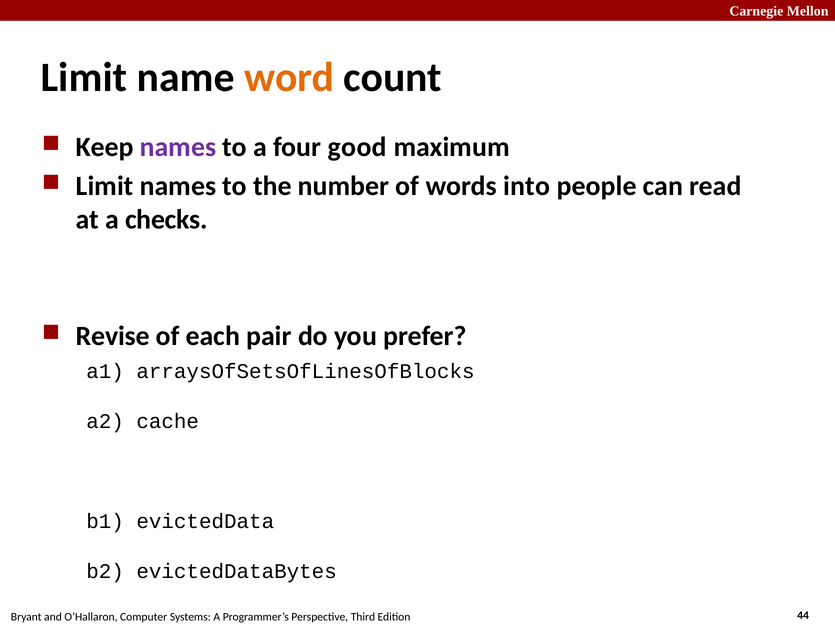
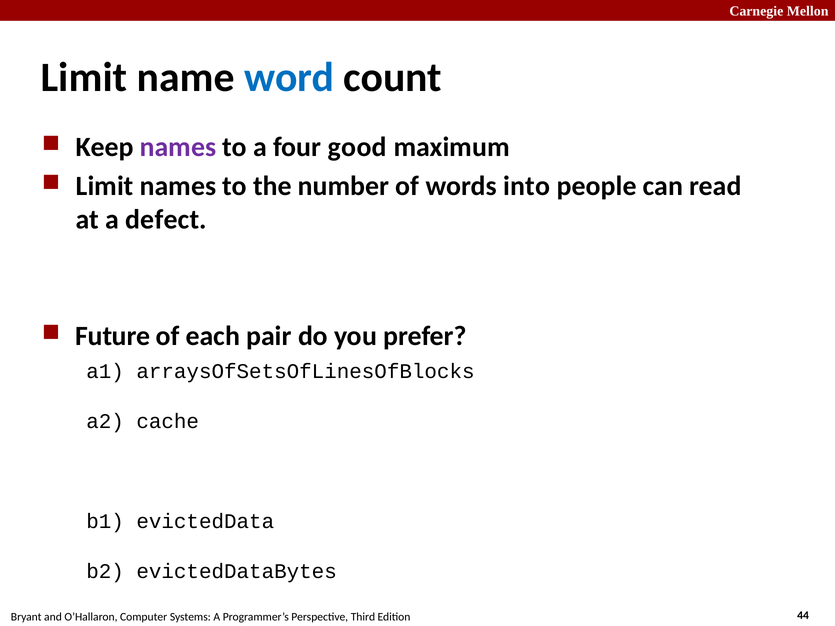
word colour: orange -> blue
checks: checks -> defect
Revise: Revise -> Future
